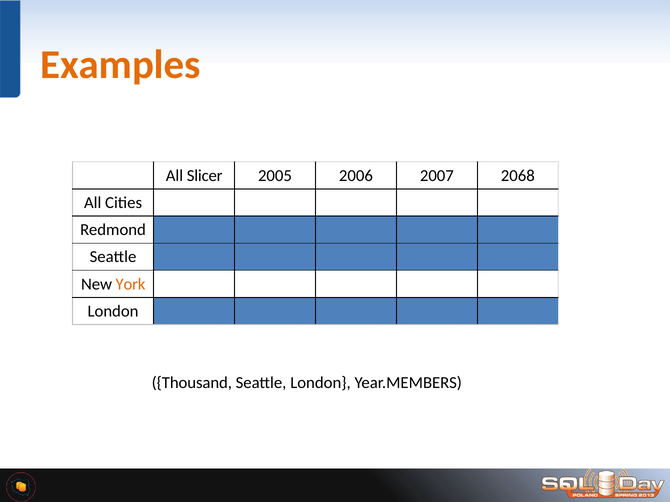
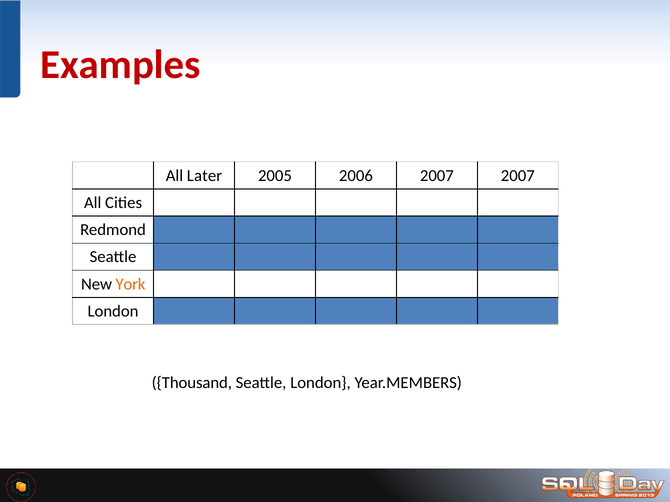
Examples colour: orange -> red
Slicer: Slicer -> Later
2007 2068: 2068 -> 2007
